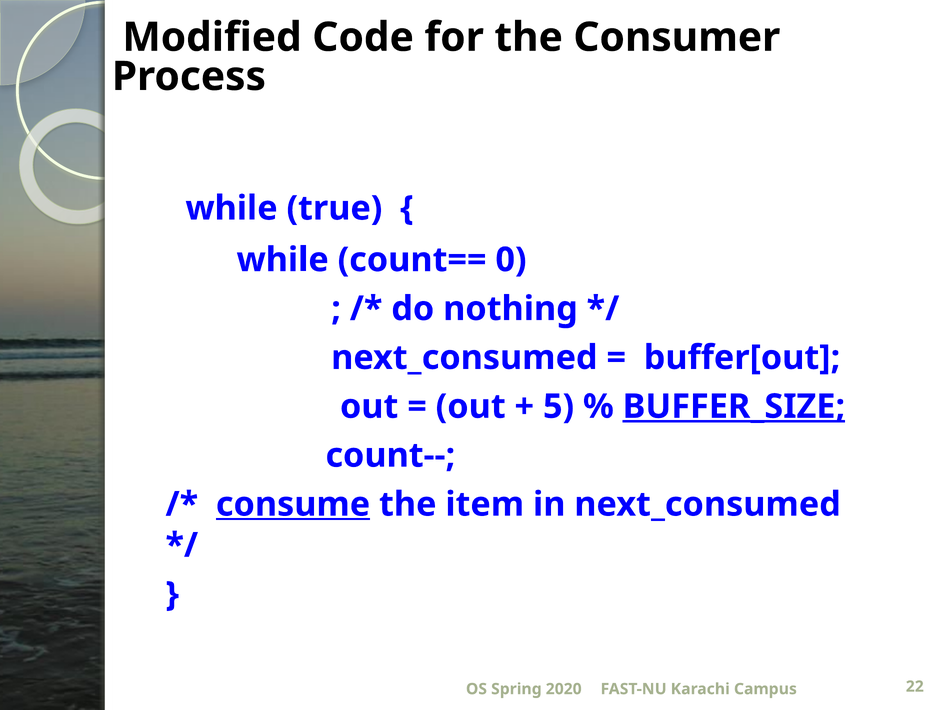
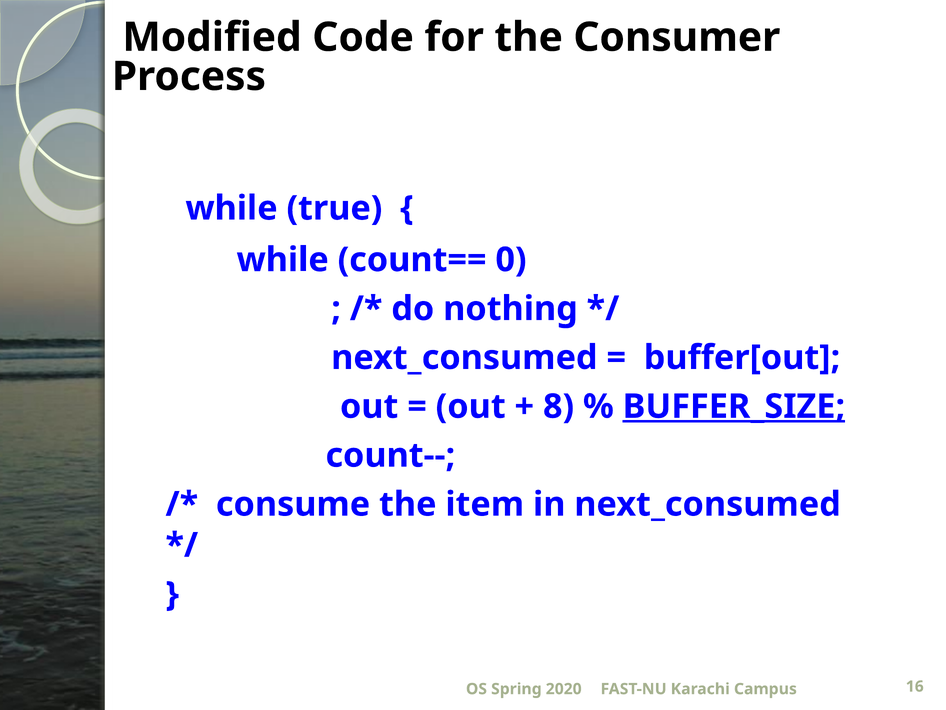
5: 5 -> 8
consume underline: present -> none
22: 22 -> 16
